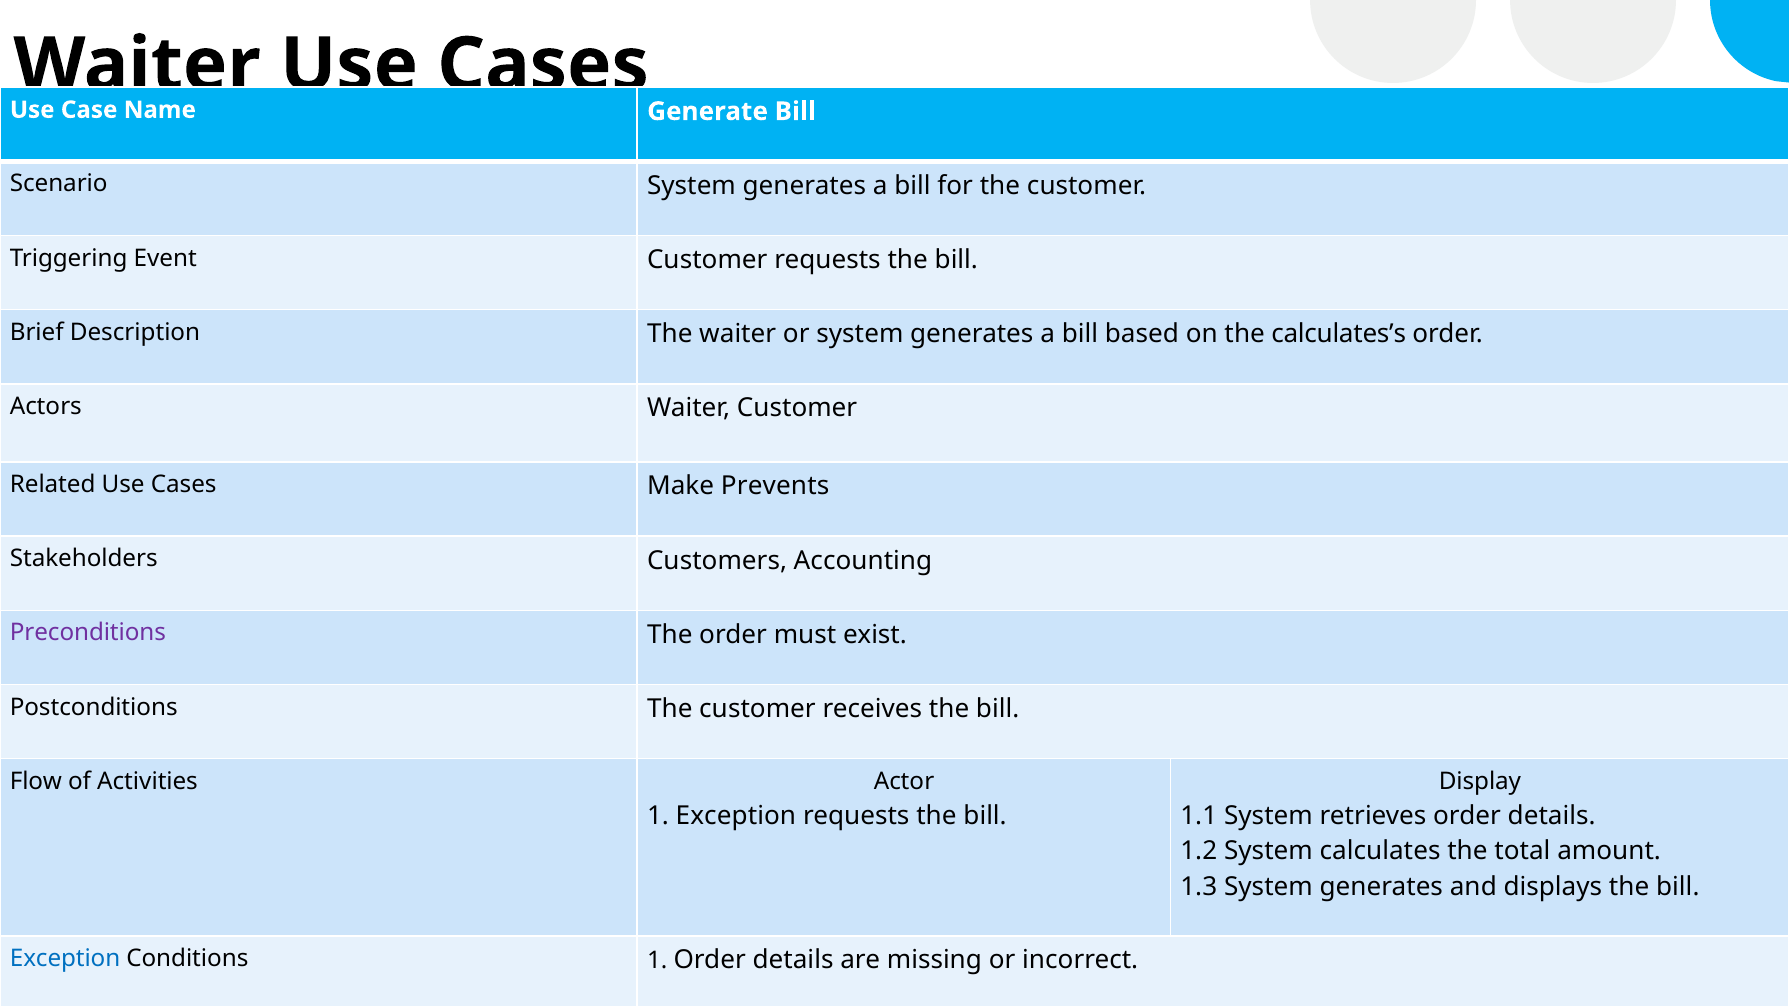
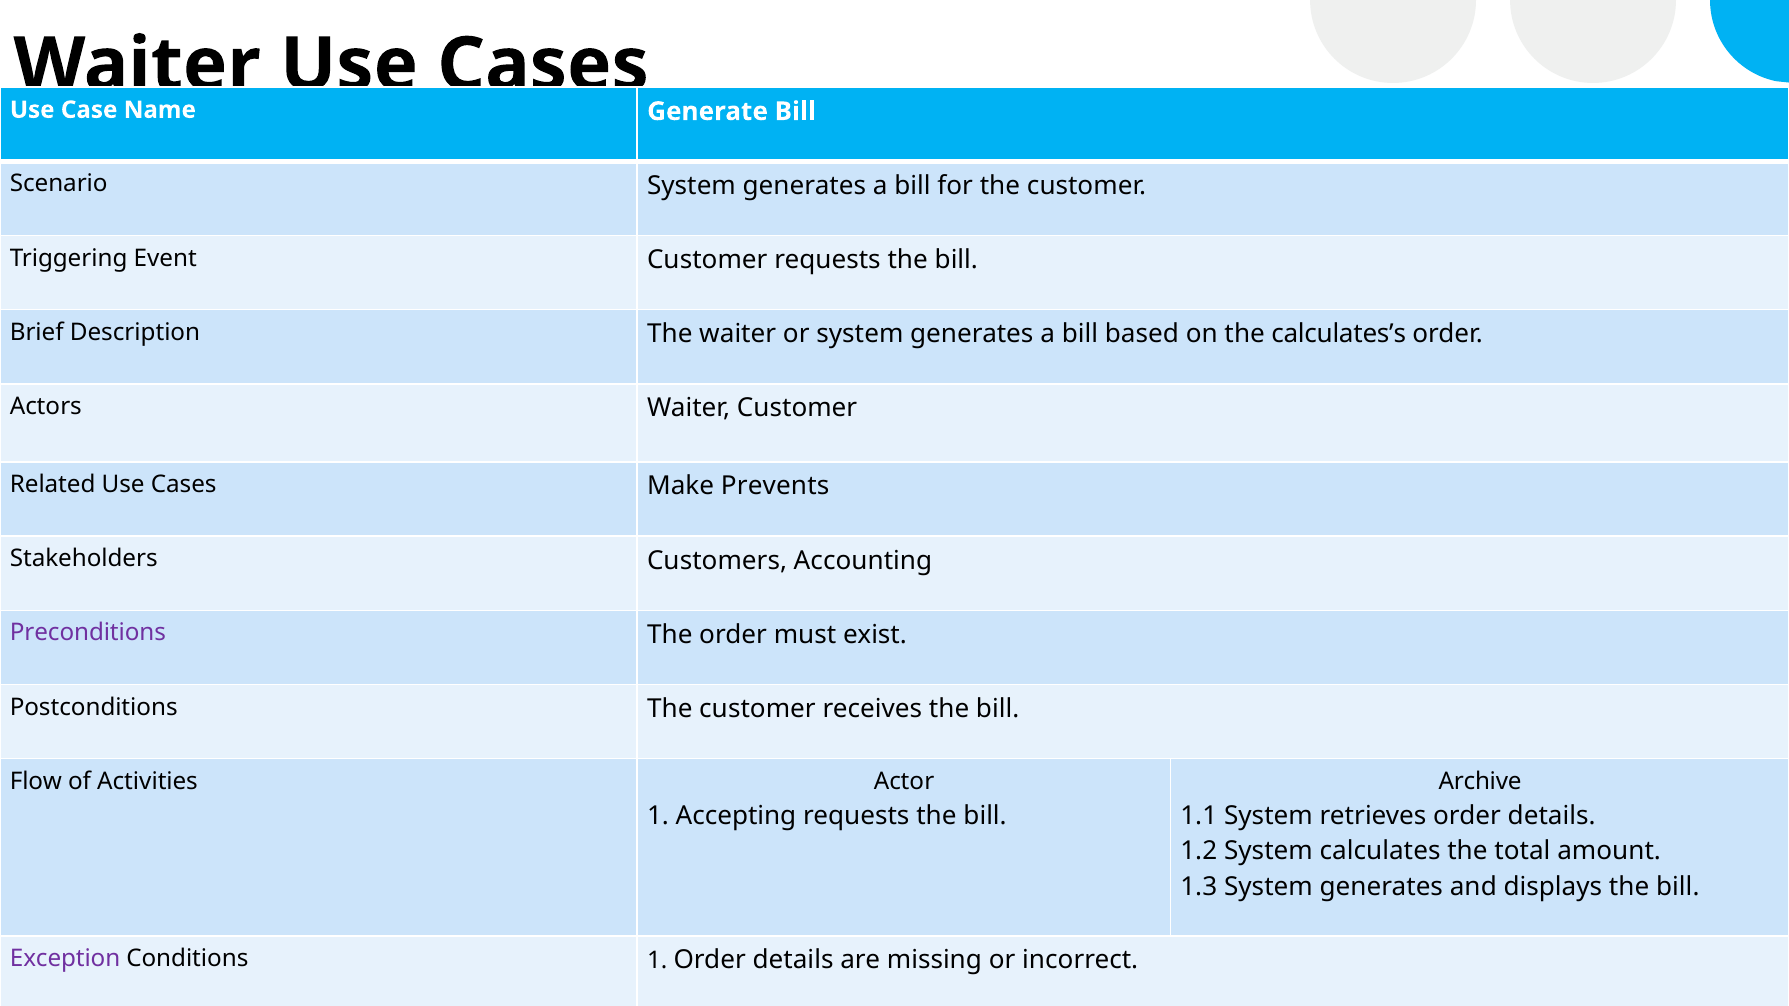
Display: Display -> Archive
1 Exception: Exception -> Accepting
Exception at (65, 959) colour: blue -> purple
